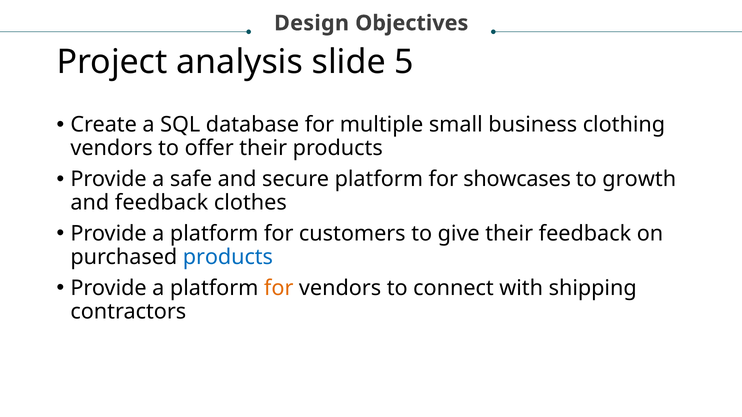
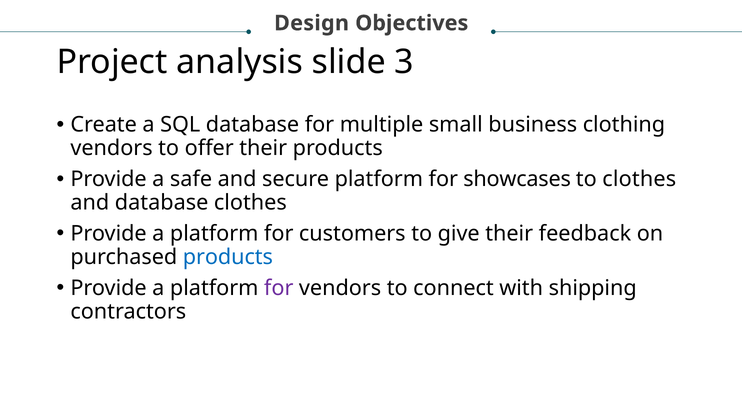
5: 5 -> 3
to growth: growth -> clothes
and feedback: feedback -> database
for at (279, 288) colour: orange -> purple
